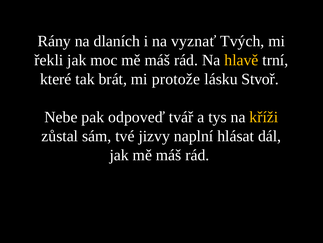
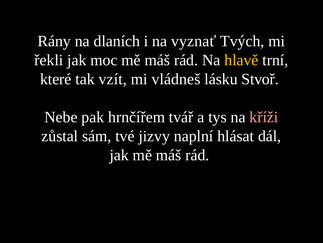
brát: brát -> vzít
protože: protože -> vládneš
odpoveď: odpoveď -> hrnčířem
kříži colour: yellow -> pink
